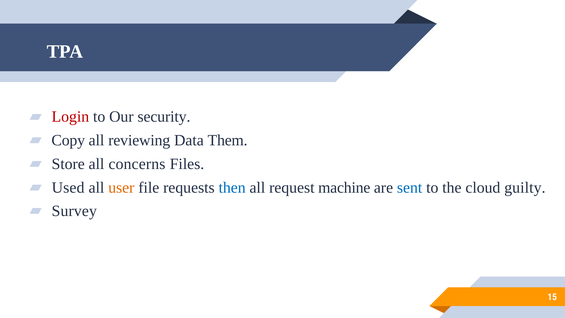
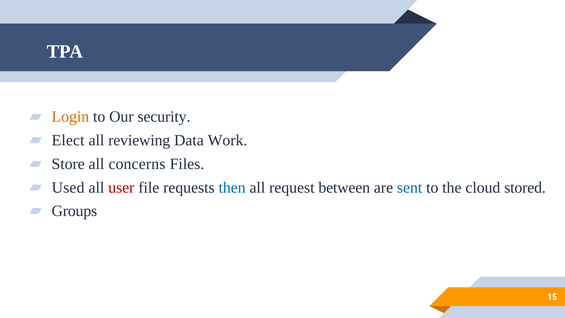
Login colour: red -> orange
Copy: Copy -> Elect
Them: Them -> Work
user colour: orange -> red
machine: machine -> between
guilty: guilty -> stored
Survey: Survey -> Groups
